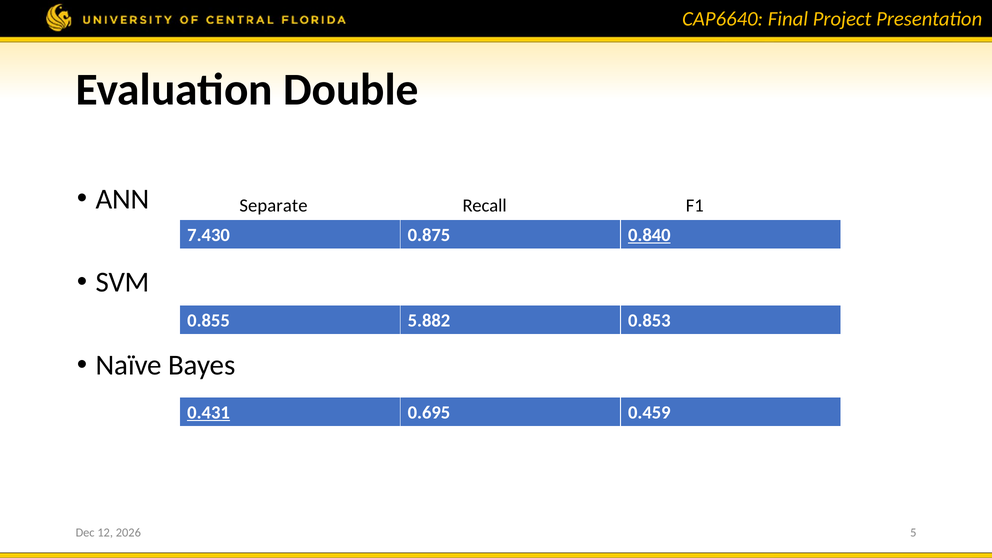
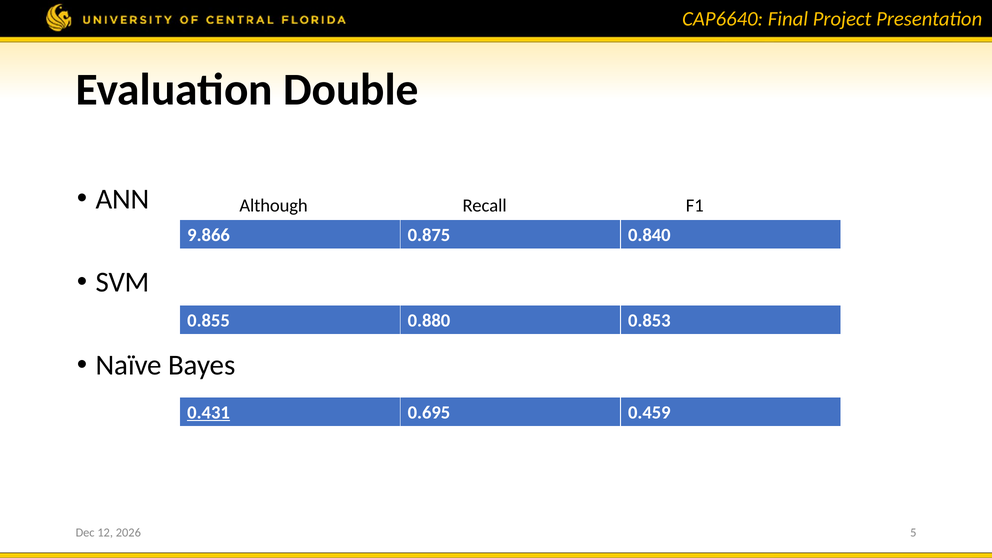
Separate: Separate -> Although
7.430: 7.430 -> 9.866
0.840 underline: present -> none
5.882: 5.882 -> 0.880
